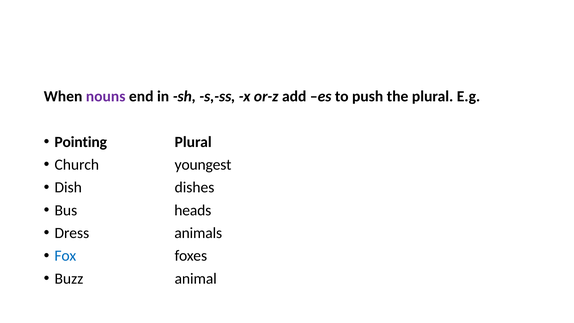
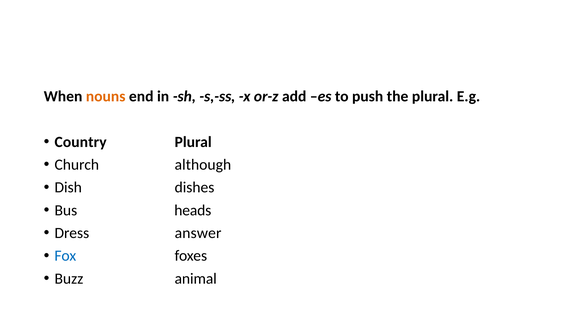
nouns colour: purple -> orange
Pointing: Pointing -> Country
youngest: youngest -> although
animals: animals -> answer
